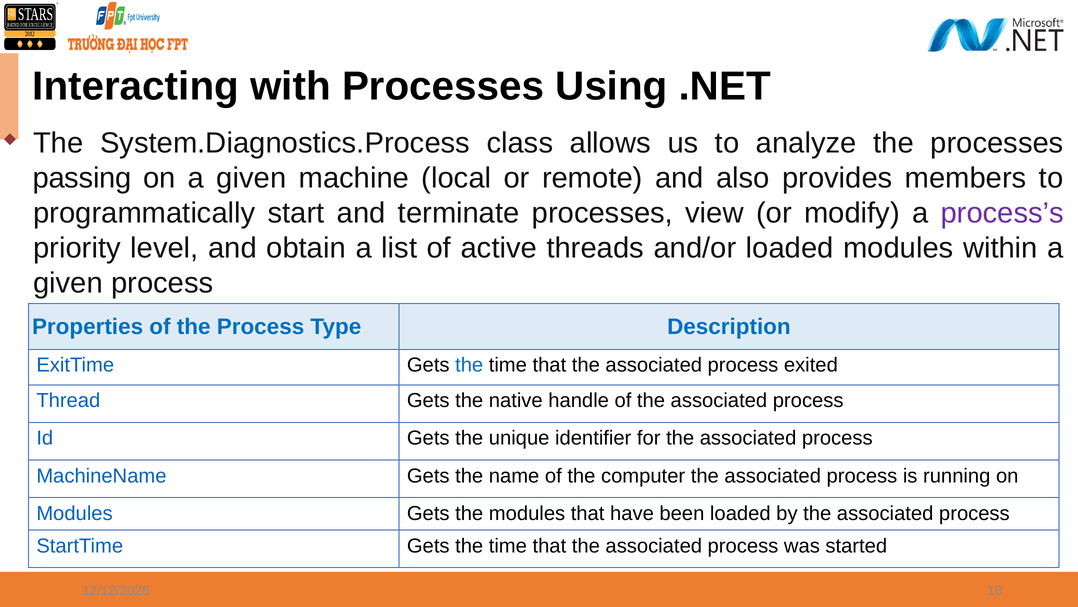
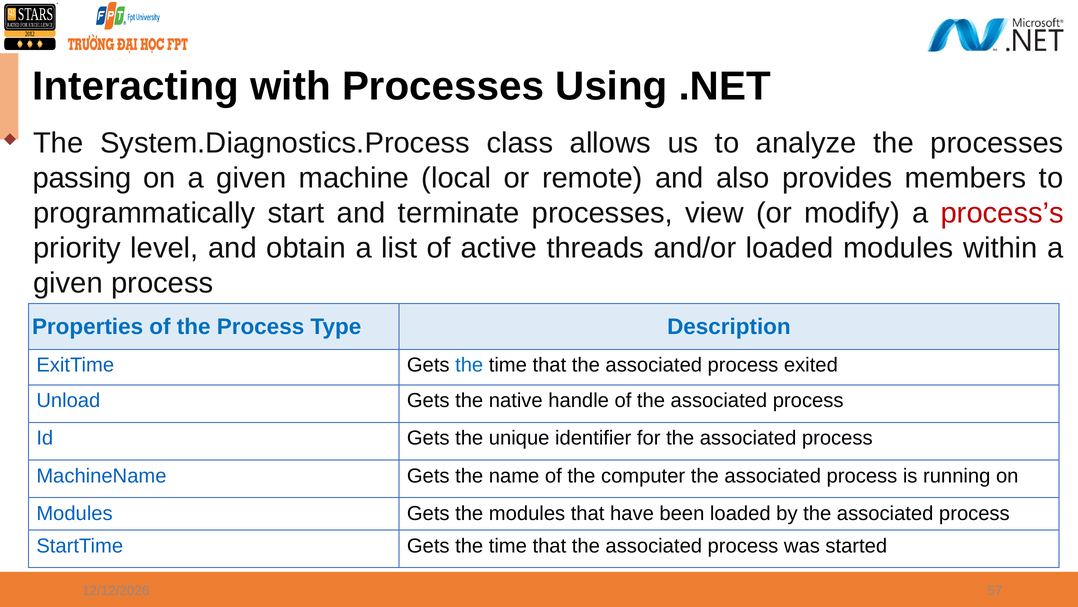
process’s colour: purple -> red
Thread: Thread -> Unload
10: 10 -> 57
